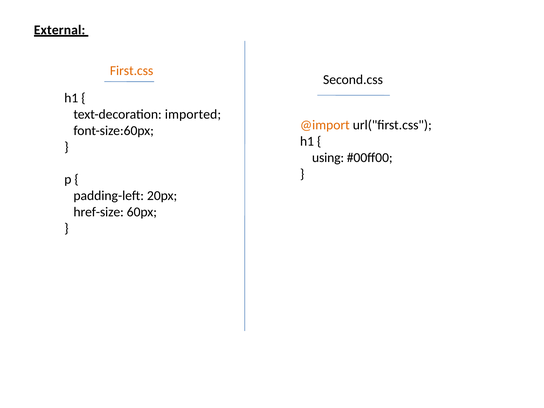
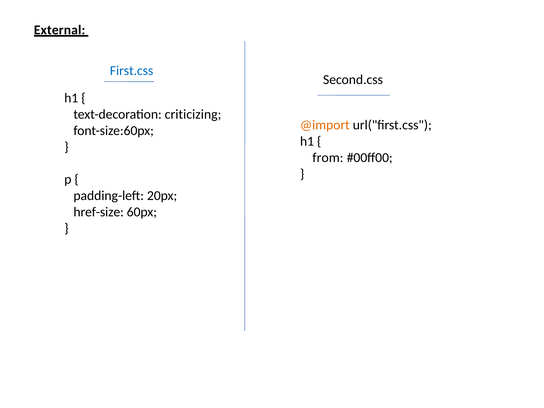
First.css colour: orange -> blue
imported: imported -> criticizing
using: using -> from
